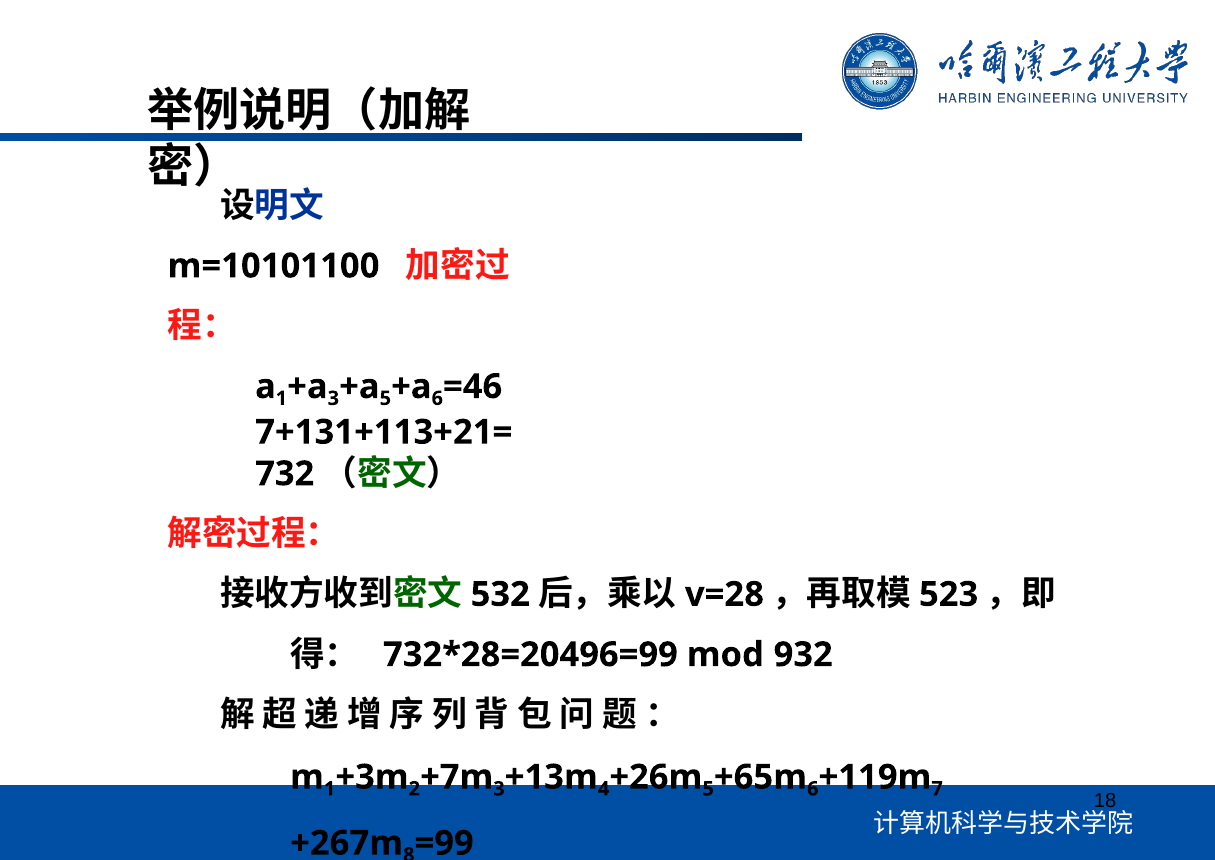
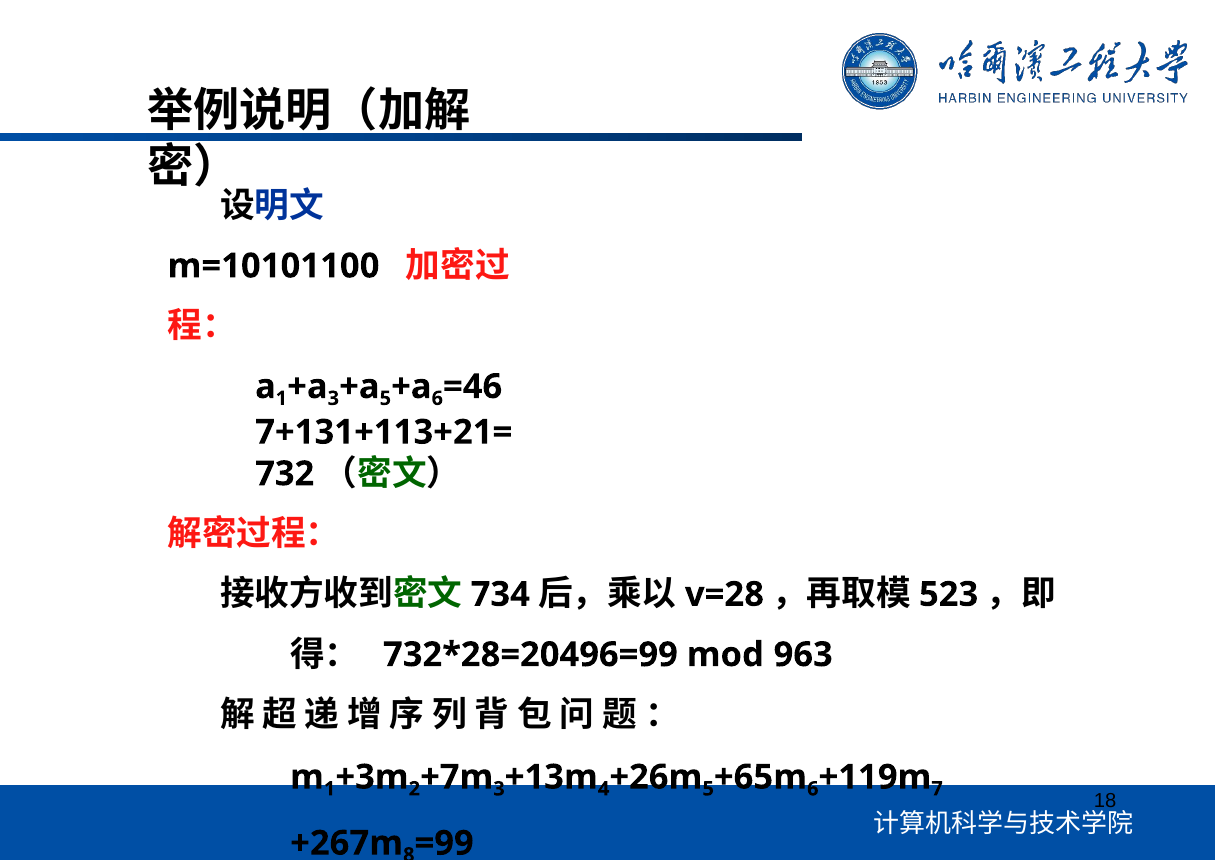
532: 532 -> 734
932: 932 -> 963
